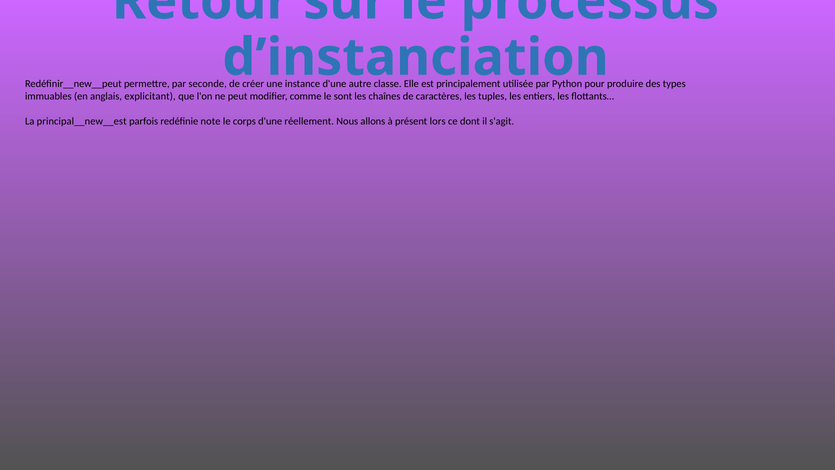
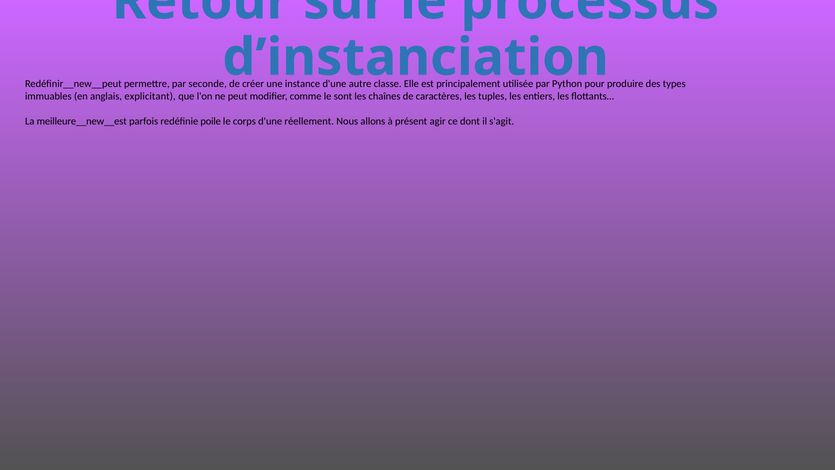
principal__new__est: principal__new__est -> meilleure__new__est
note: note -> poile
lors: lors -> agir
